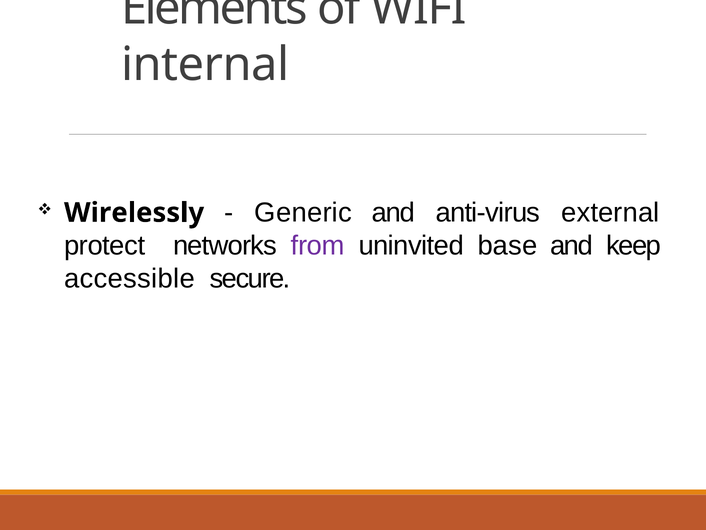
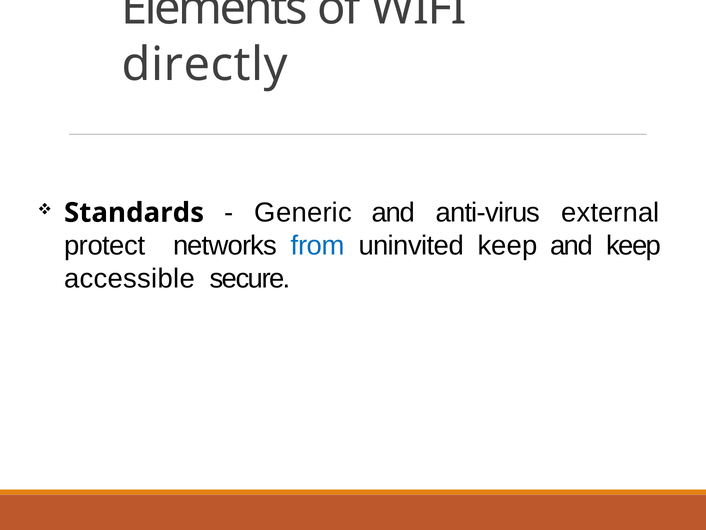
internal: internal -> directly
Wirelessly: Wirelessly -> Standards
from colour: purple -> blue
uninvited base: base -> keep
